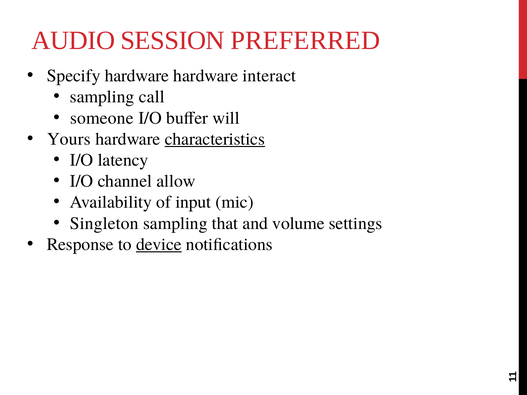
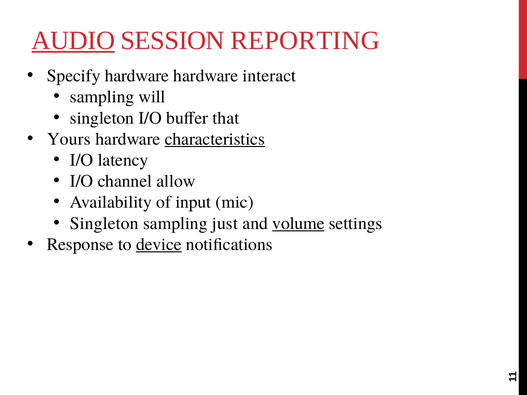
AUDIO underline: none -> present
PREFERRED: PREFERRED -> REPORTING
call: call -> will
someone at (102, 118): someone -> singleton
will: will -> that
that: that -> just
volume underline: none -> present
